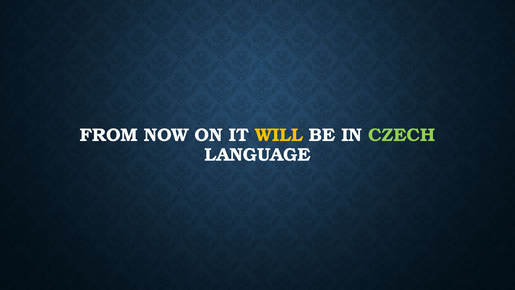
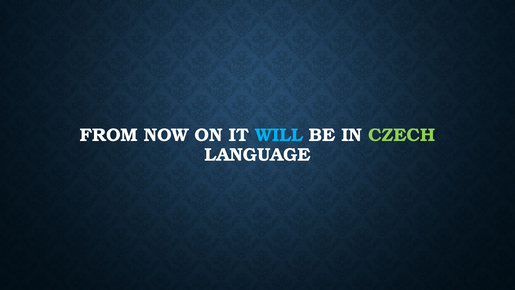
WILL colour: yellow -> light blue
